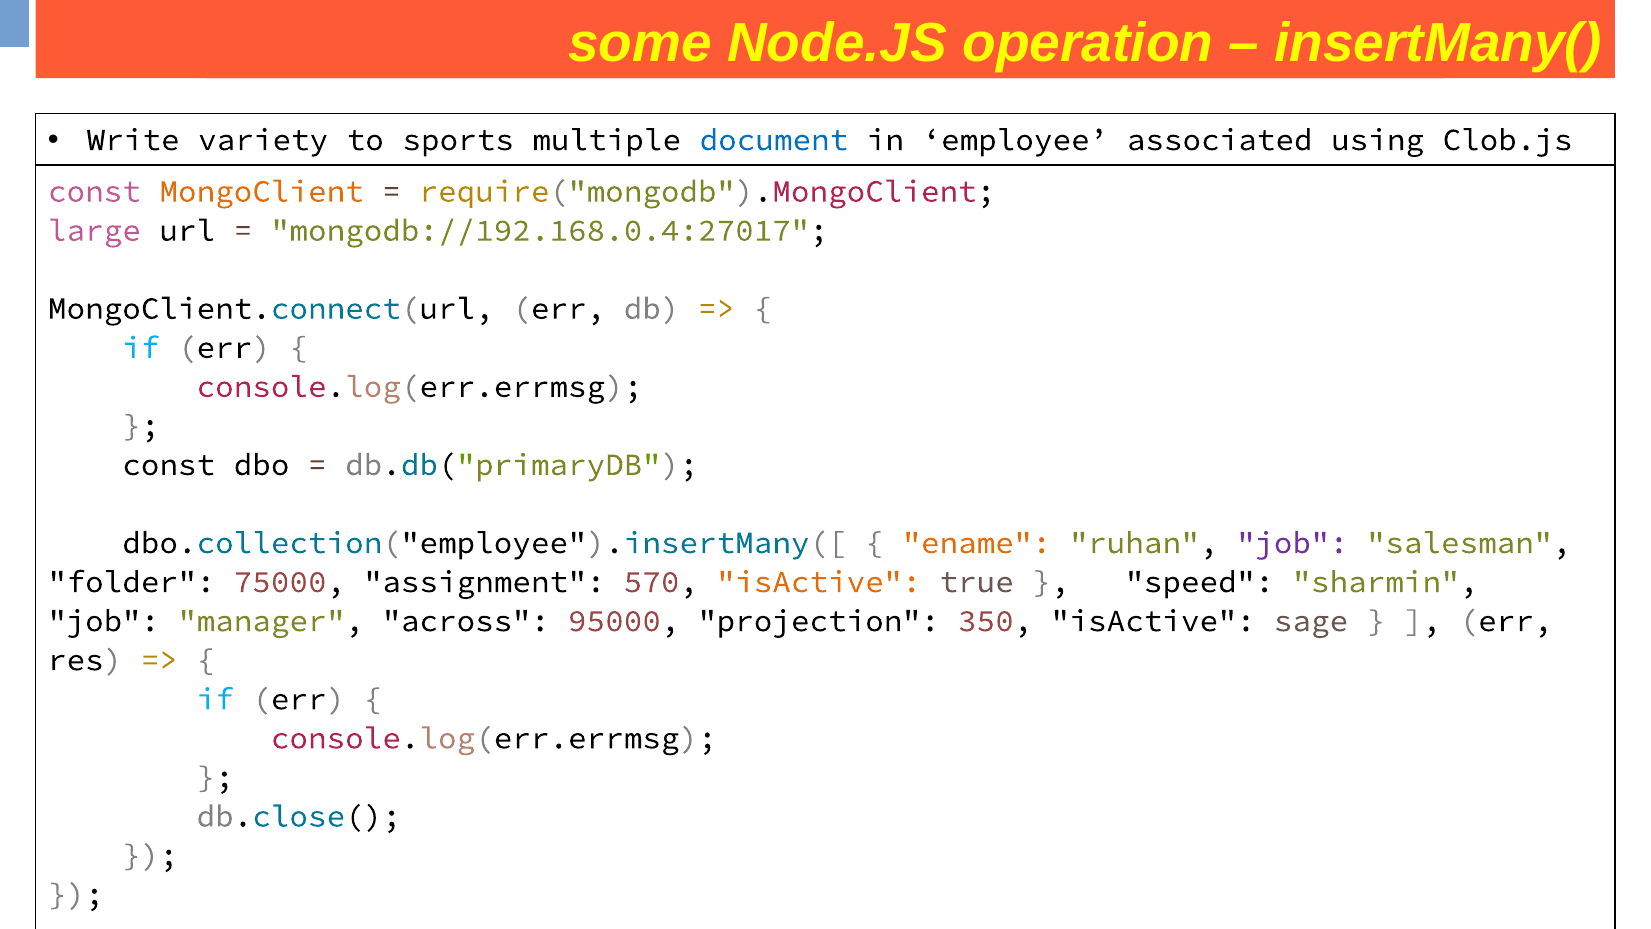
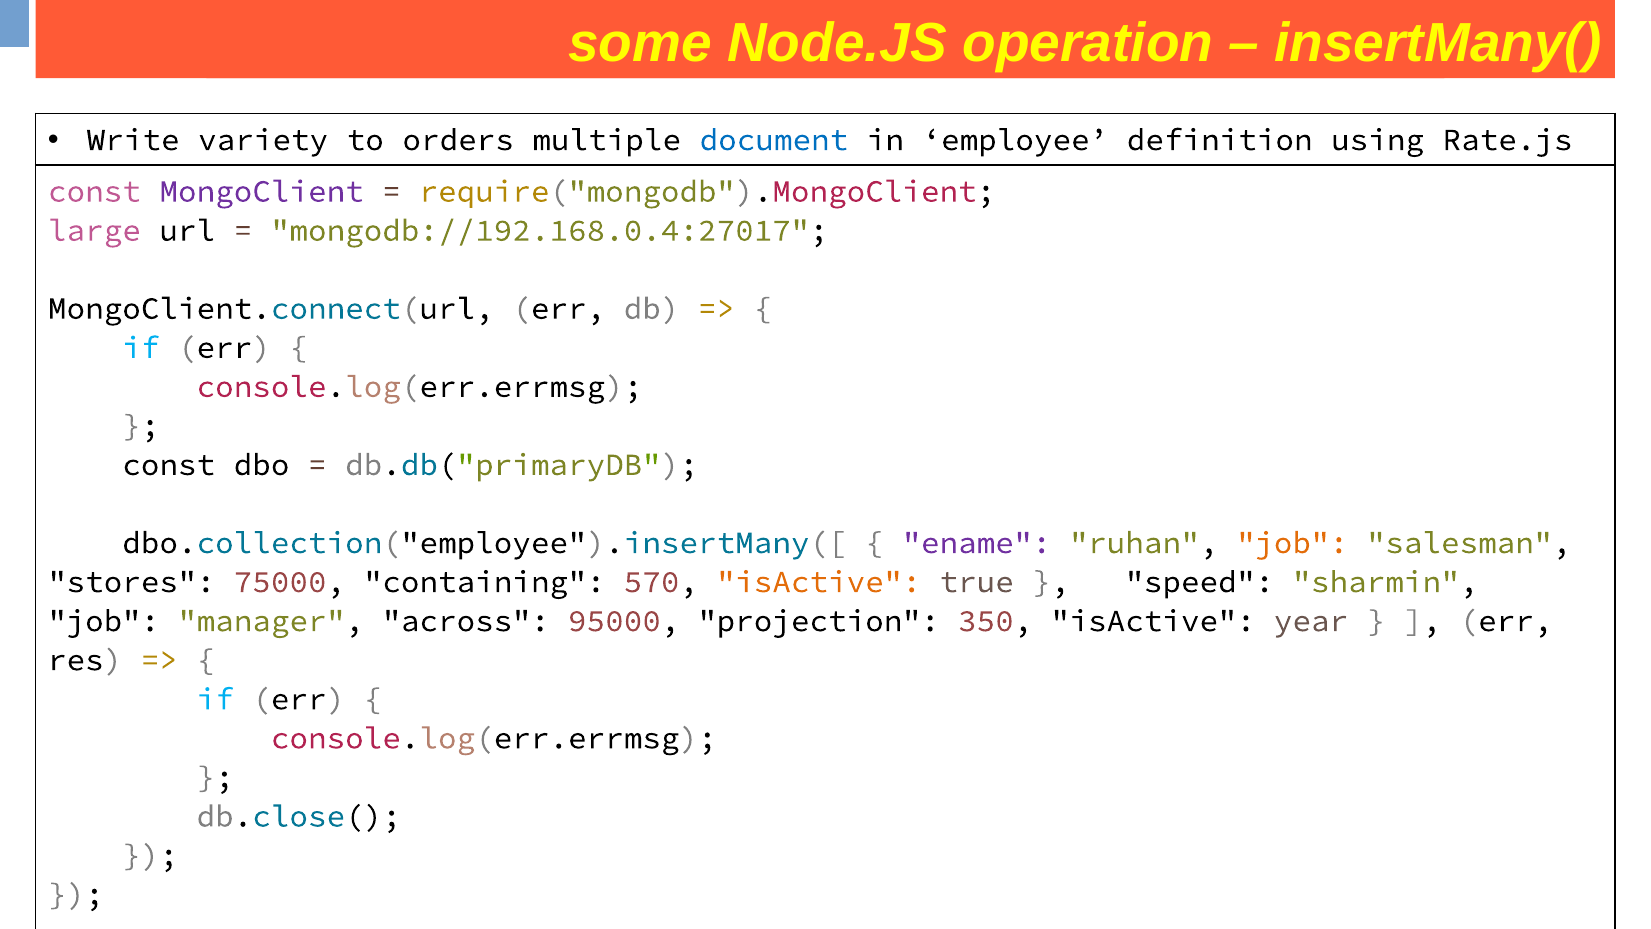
sports: sports -> orders
associated: associated -> definition
Clob.js: Clob.js -> Rate.js
MongoClient colour: orange -> purple
ename colour: orange -> purple
job at (1292, 543) colour: purple -> orange
folder: folder -> stores
assignment: assignment -> containing
sage: sage -> year
